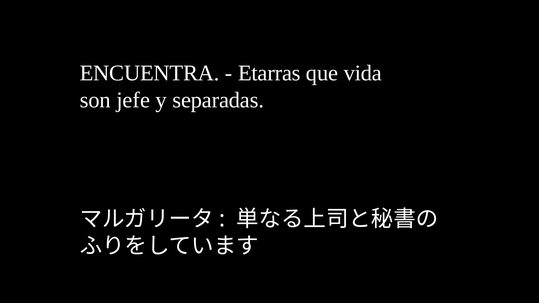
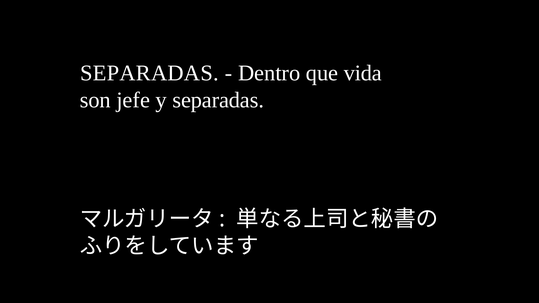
ENCUENTRA at (150, 73): ENCUENTRA -> SEPARADAS
Etarras: Etarras -> Dentro
